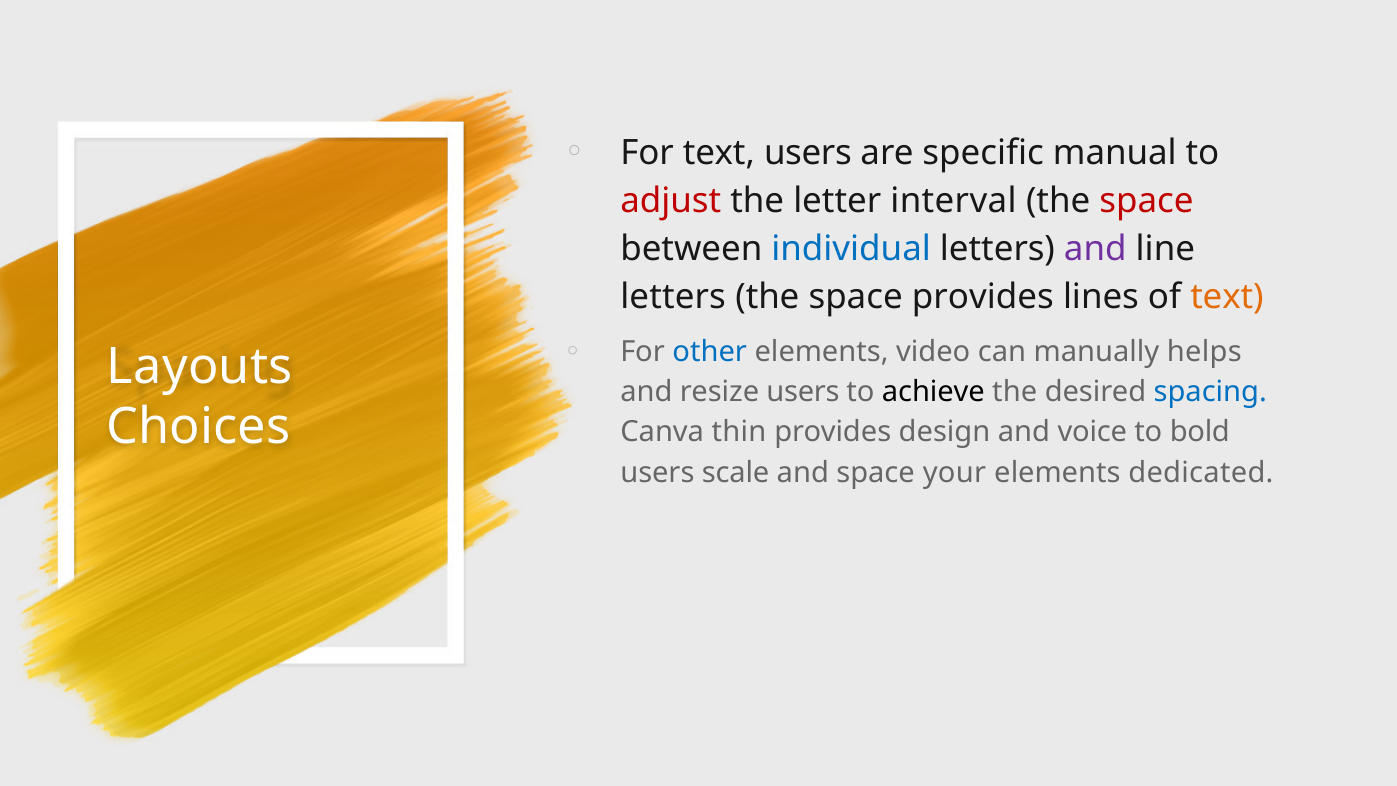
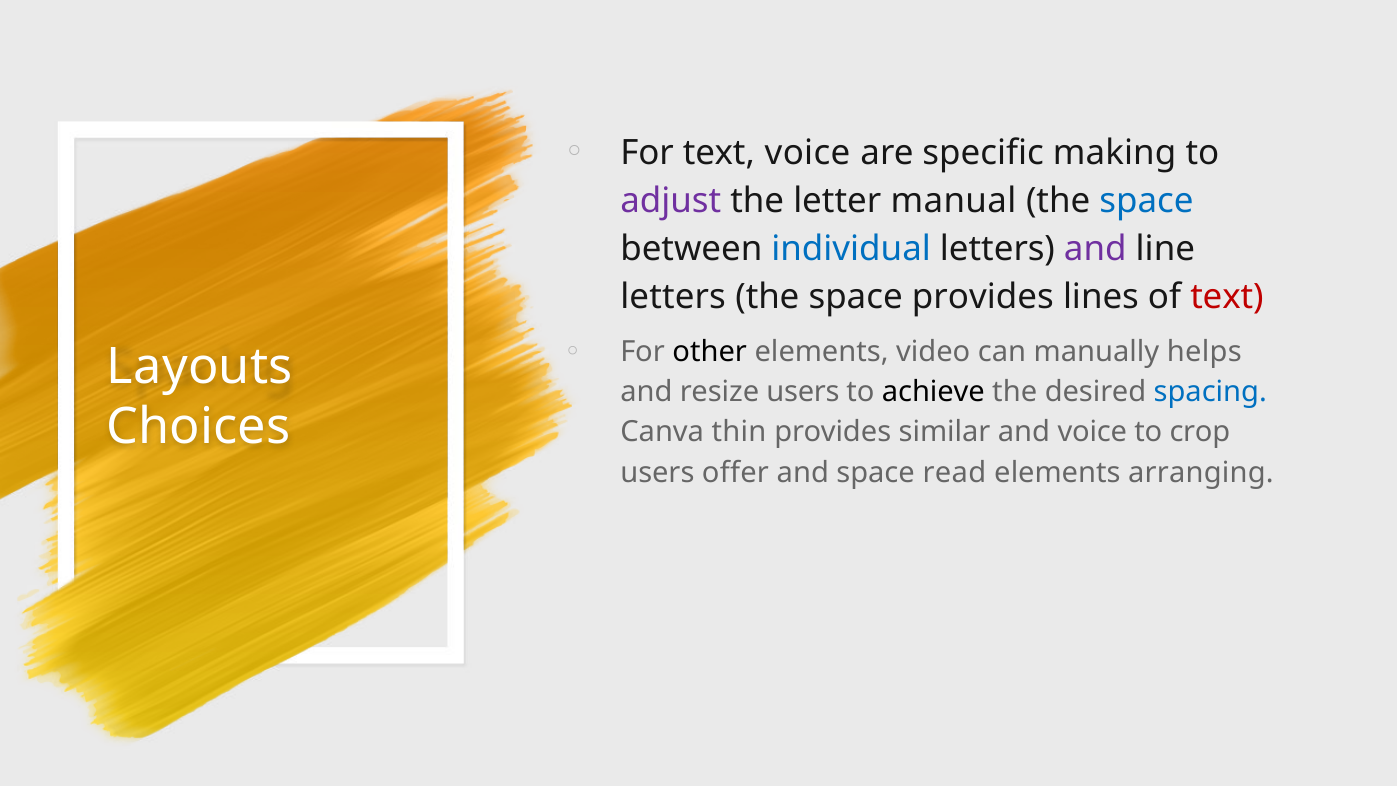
text users: users -> voice
manual: manual -> making
adjust colour: red -> purple
interval: interval -> manual
space at (1146, 201) colour: red -> blue
text at (1227, 297) colour: orange -> red
other colour: blue -> black
design: design -> similar
bold: bold -> crop
scale: scale -> offer
your: your -> read
dedicated: dedicated -> arranging
